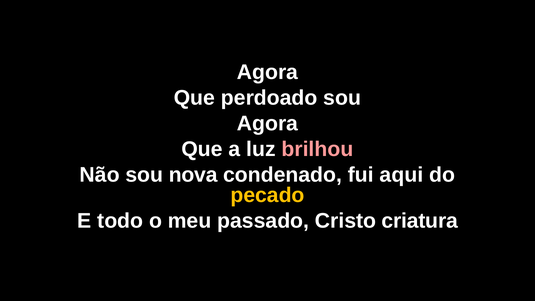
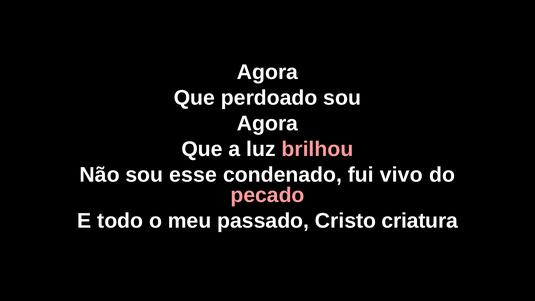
nova: nova -> esse
aqui: aqui -> vivo
pecado colour: yellow -> pink
